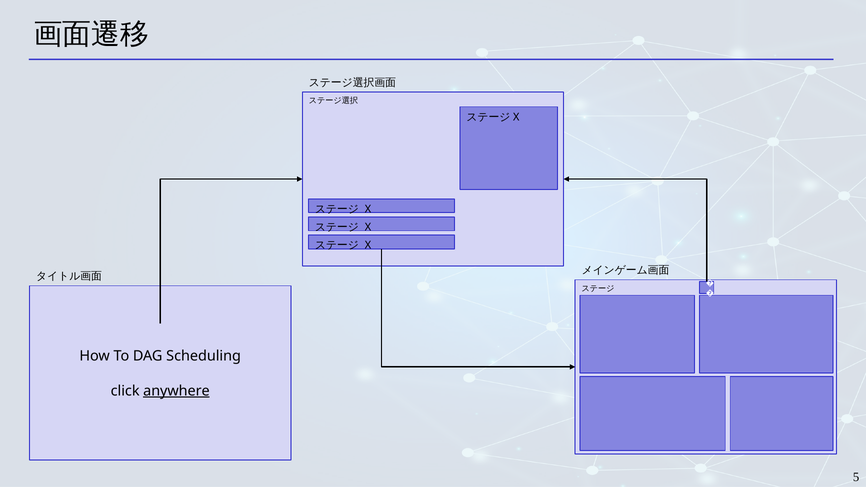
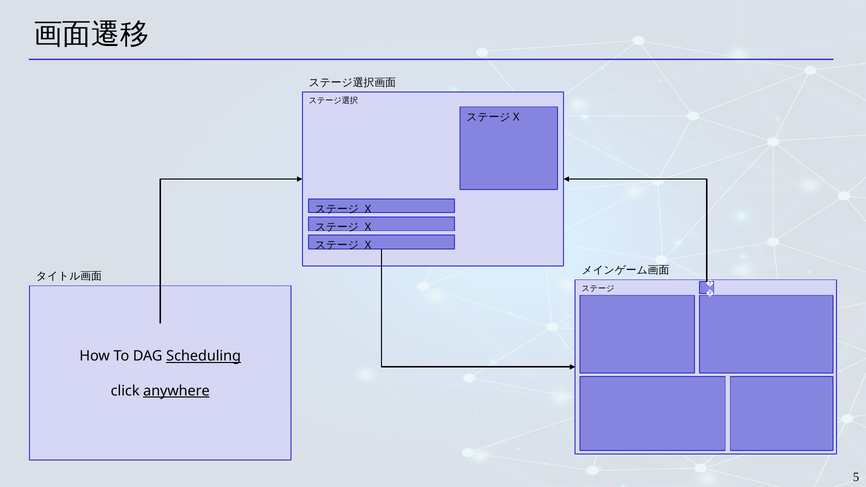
Scheduling underline: none -> present
